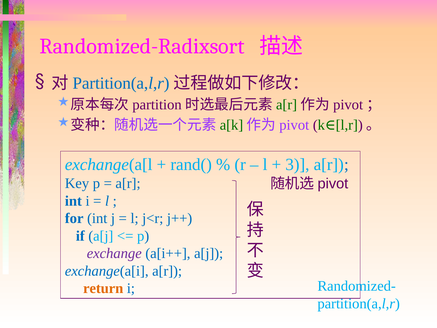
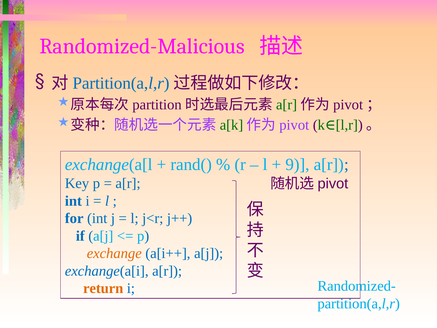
Randomized-Radixsort: Randomized-Radixsort -> Randomized-Malicious
3: 3 -> 9
exchange colour: purple -> orange
